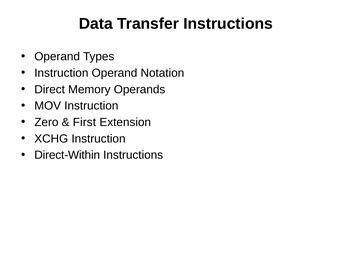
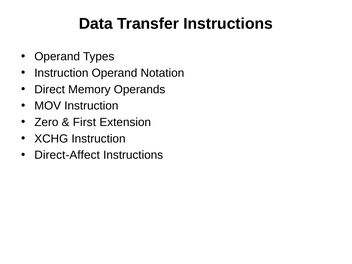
Direct-Within: Direct-Within -> Direct-Affect
